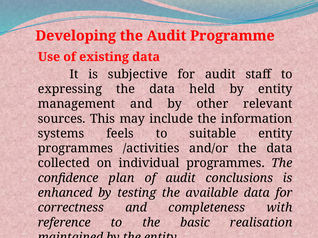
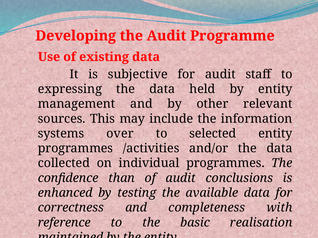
feels: feels -> over
suitable: suitable -> selected
plan: plan -> than
